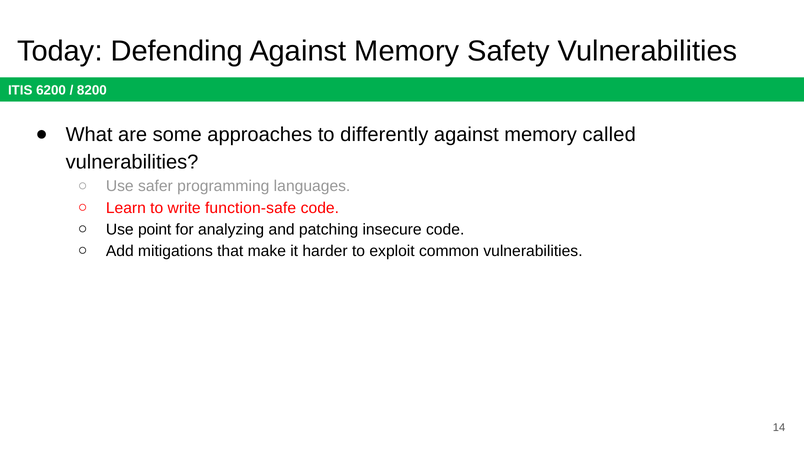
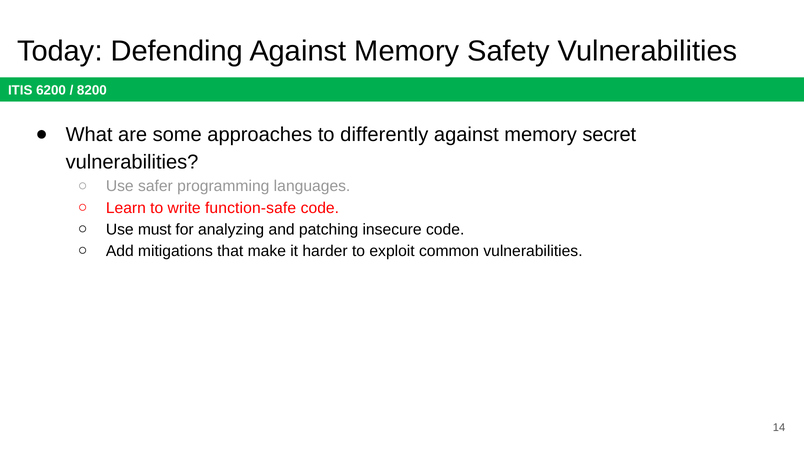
called: called -> secret
point: point -> must
